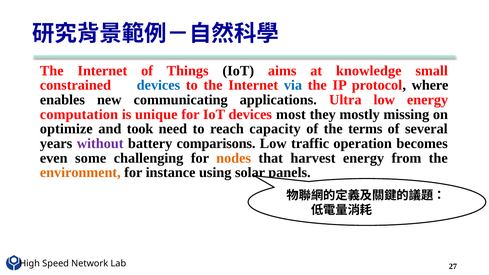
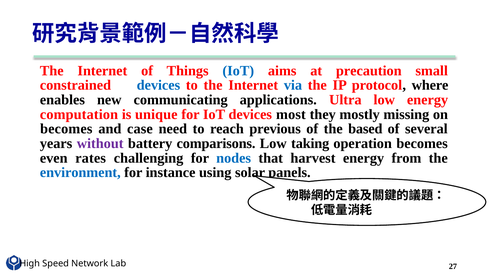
IoT at (238, 71) colour: black -> blue
knowledge: knowledge -> precaution
optimize at (66, 129): optimize -> becomes
took: took -> case
capacity: capacity -> previous
terms: terms -> based
traffic: traffic -> taking
some: some -> rates
nodes colour: orange -> blue
environment colour: orange -> blue
